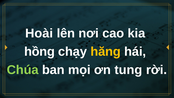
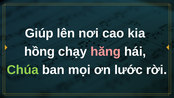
Hoài: Hoài -> Giúp
hăng colour: yellow -> pink
tung: tung -> lước
